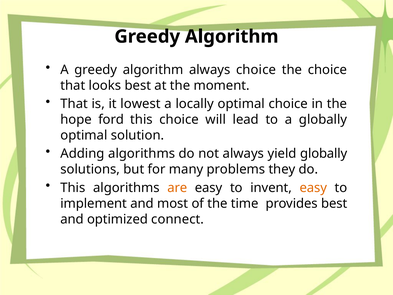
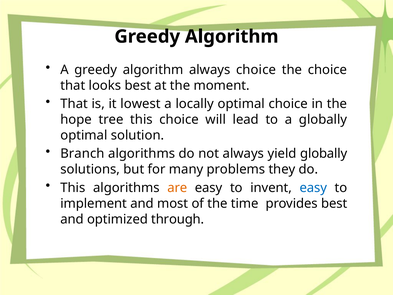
ford: ford -> tree
Adding: Adding -> Branch
easy at (313, 188) colour: orange -> blue
connect: connect -> through
